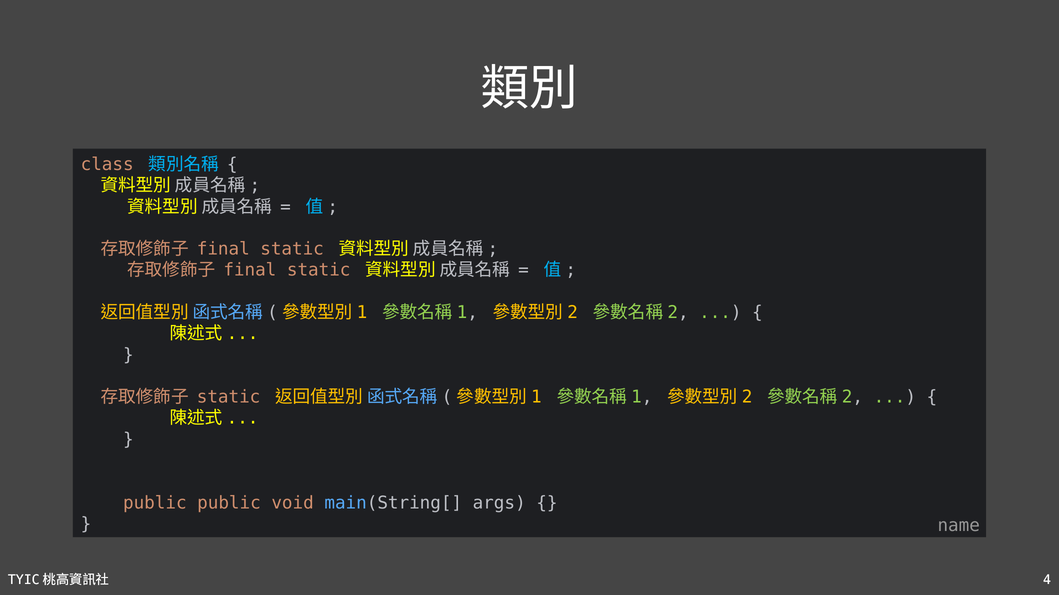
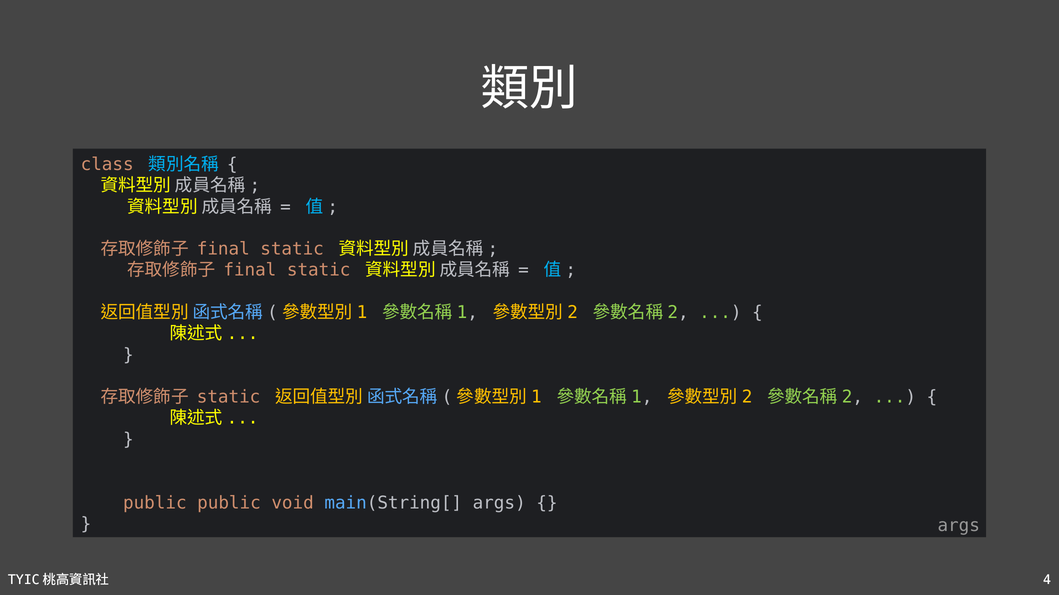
name at (959, 526): name -> args
